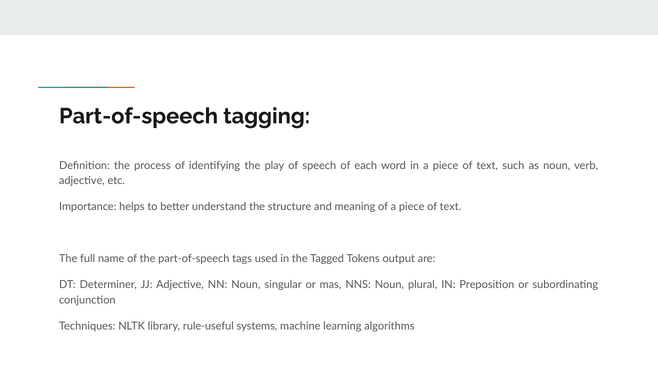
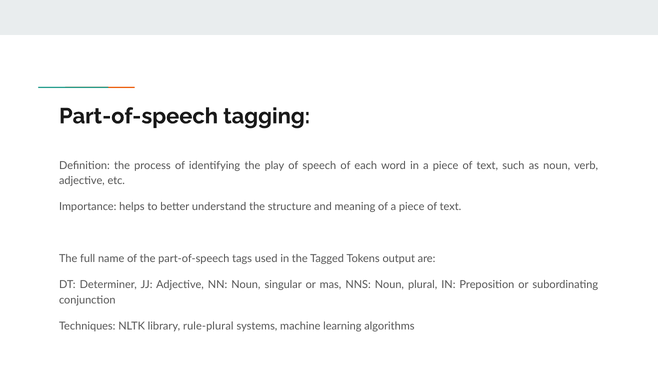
rule-useful: rule-useful -> rule-plural
